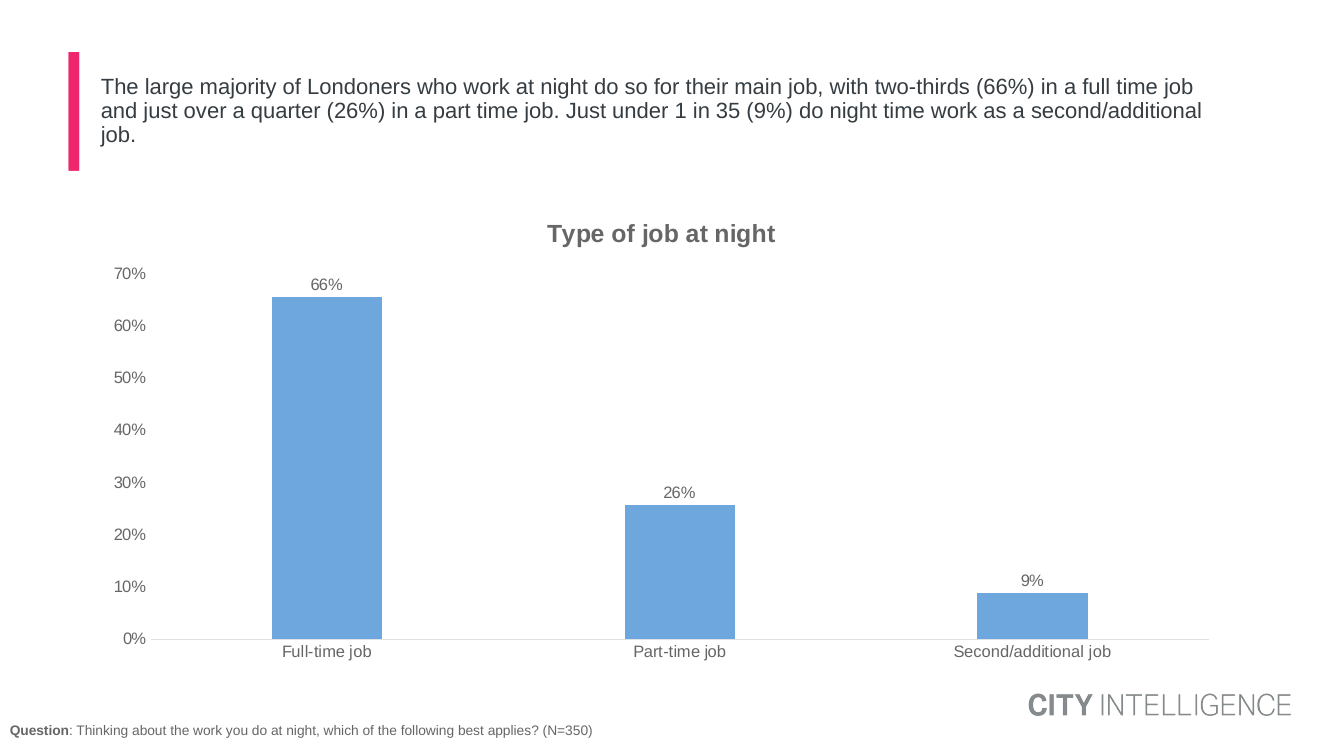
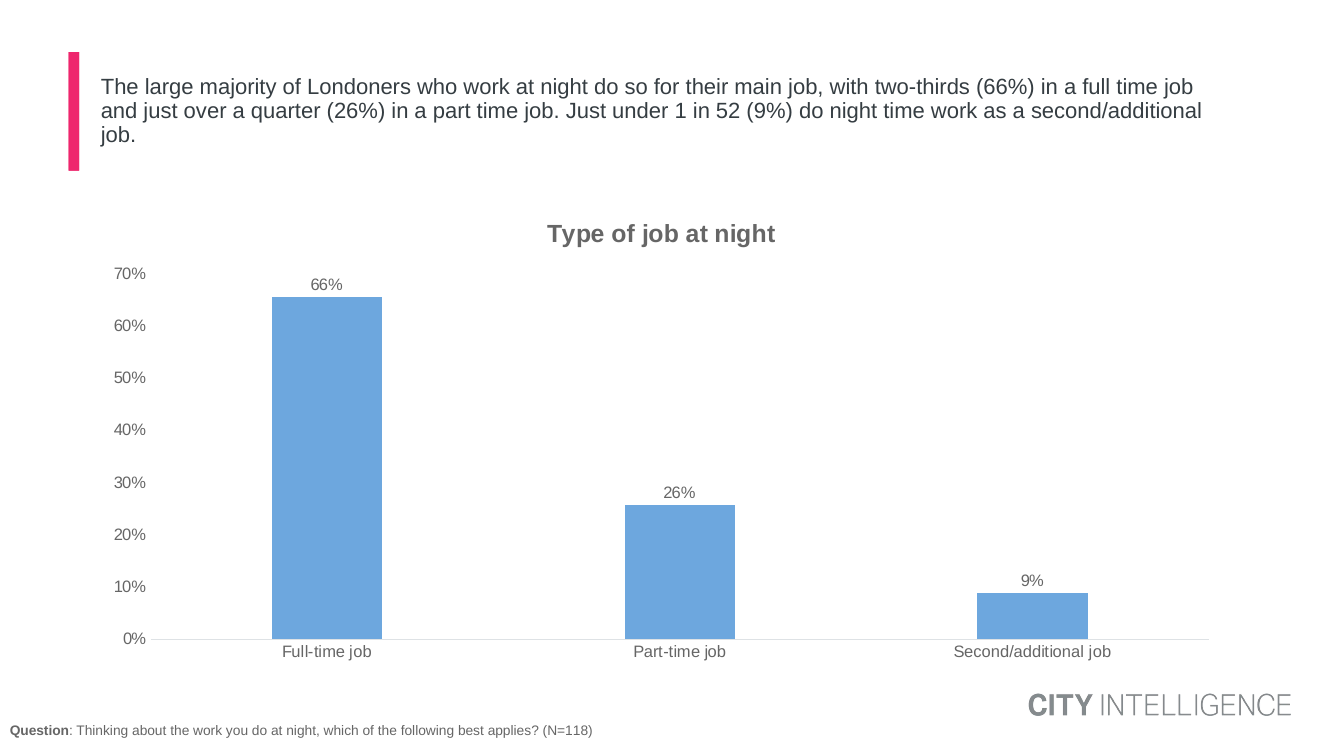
35: 35 -> 52
N=350: N=350 -> N=118
